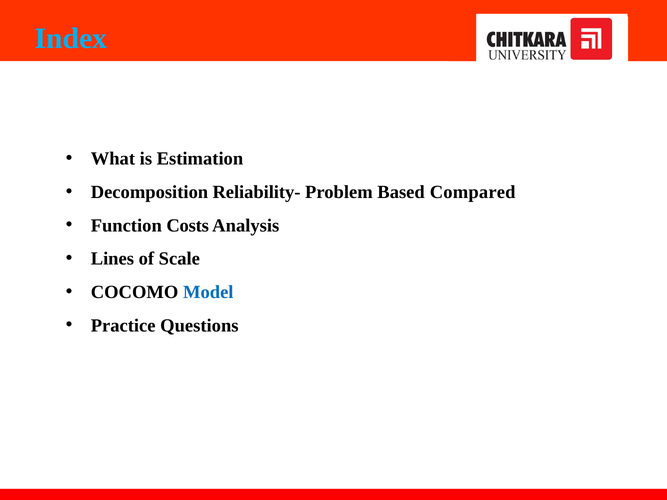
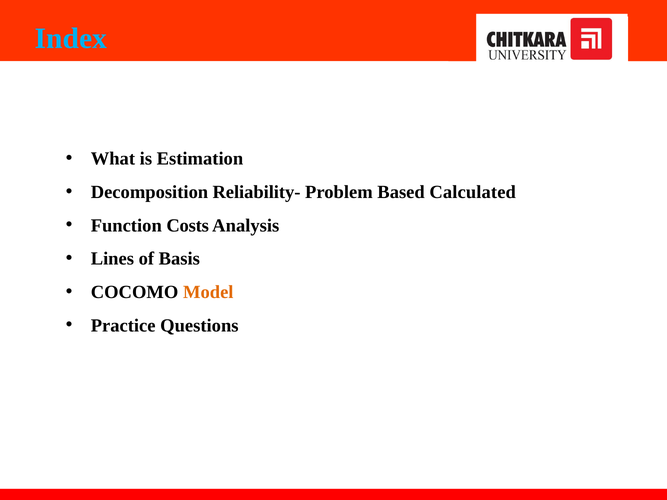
Compared: Compared -> Calculated
Scale: Scale -> Basis
Model colour: blue -> orange
